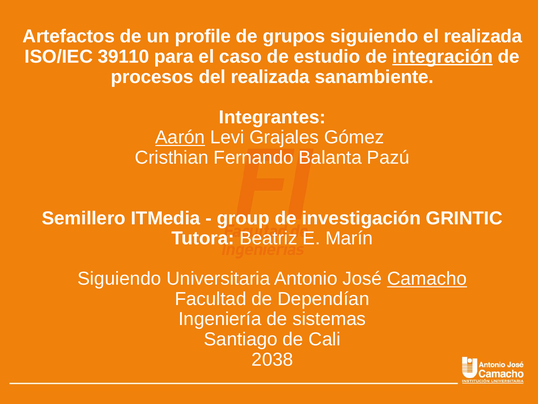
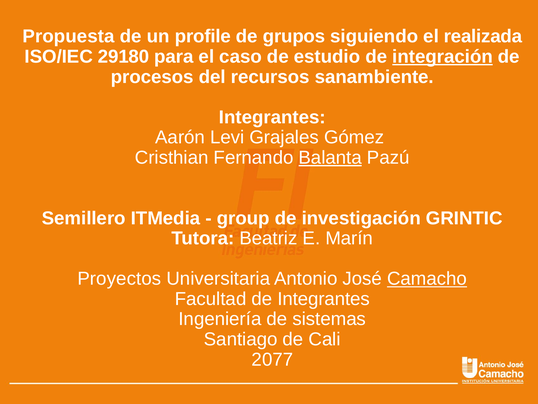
Artefactos: Artefactos -> Propuesta
39110: 39110 -> 29180
del realizada: realizada -> recursos
Aarón underline: present -> none
Balanta underline: none -> present
Siguiendo at (119, 278): Siguiendo -> Proyectos
de Dependían: Dependían -> Integrantes
2038: 2038 -> 2077
